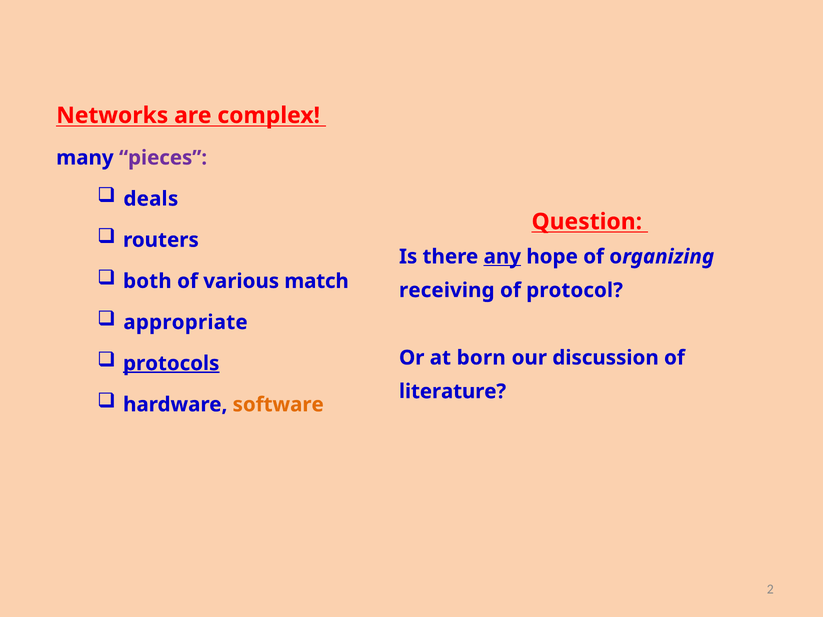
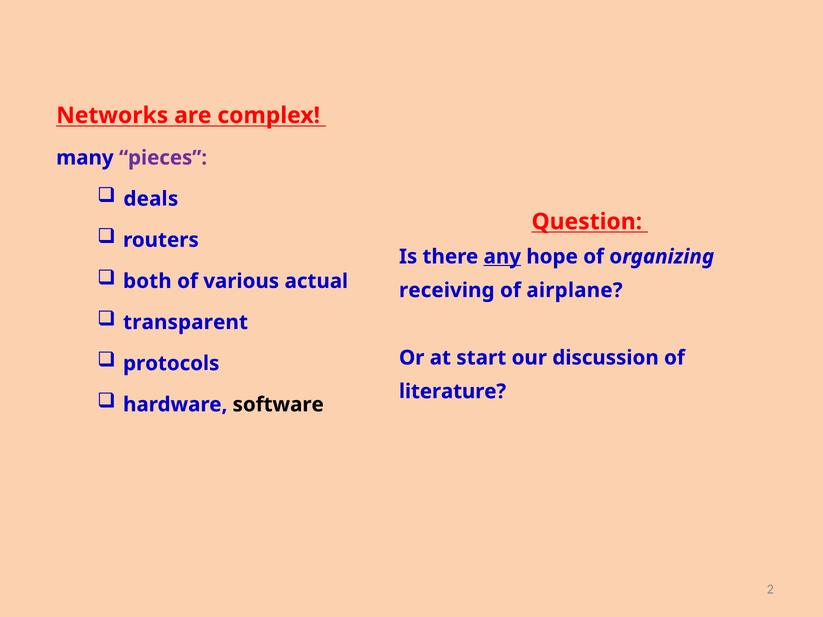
match: match -> actual
protocol: protocol -> airplane
appropriate: appropriate -> transparent
protocols underline: present -> none
born: born -> start
software colour: orange -> black
